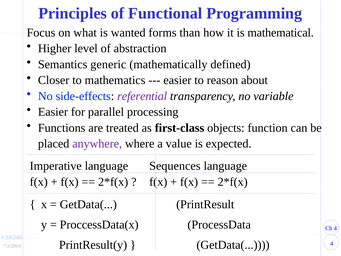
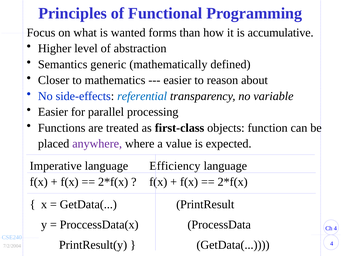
mathematical: mathematical -> accumulative
referential colour: purple -> blue
Sequences: Sequences -> Efficiency
